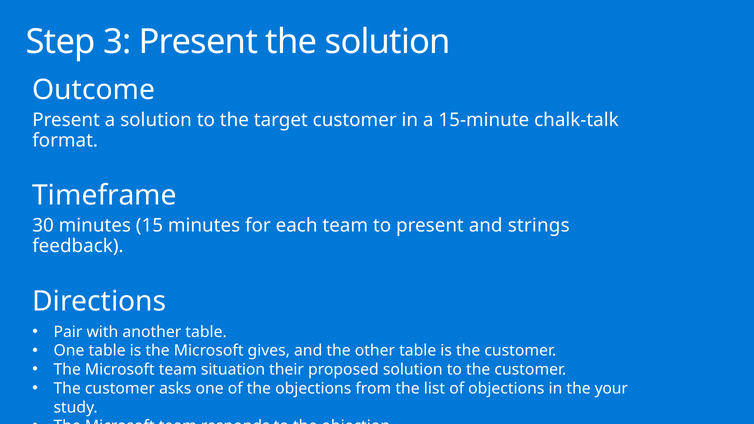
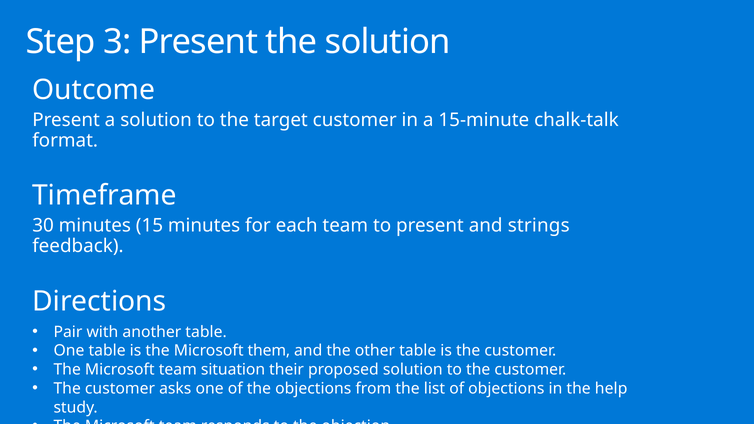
Microsoft gives: gives -> them
your: your -> help
